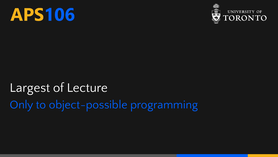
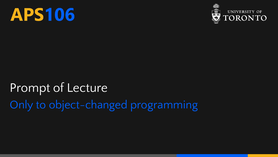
Largest: Largest -> Prompt
object-possible: object-possible -> object-changed
